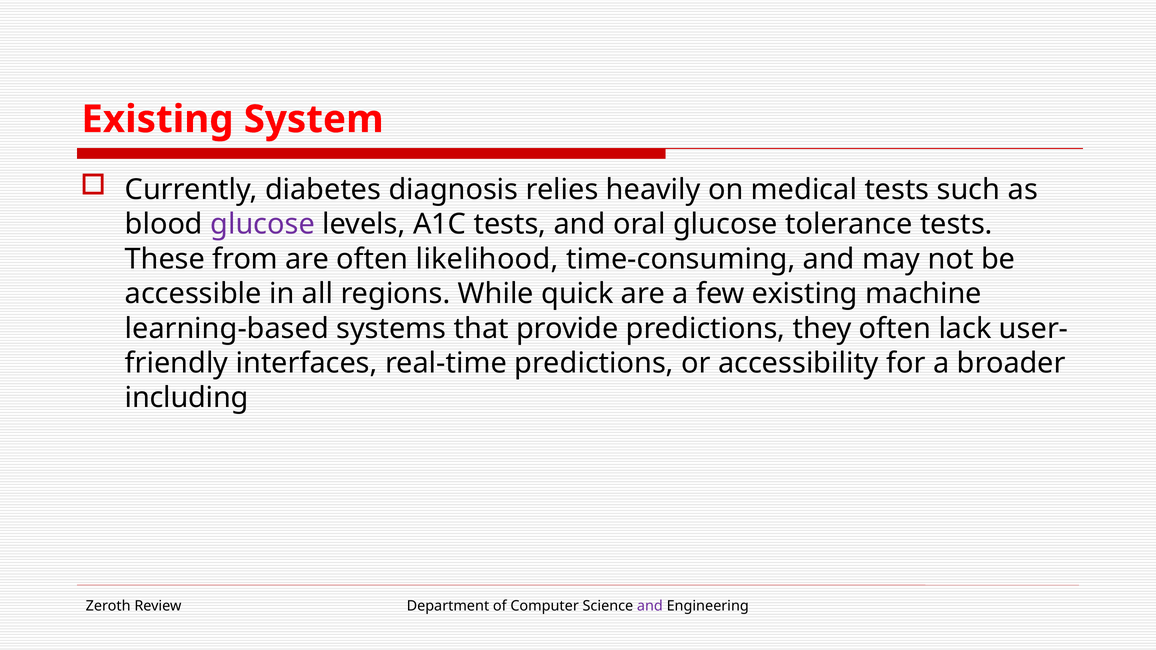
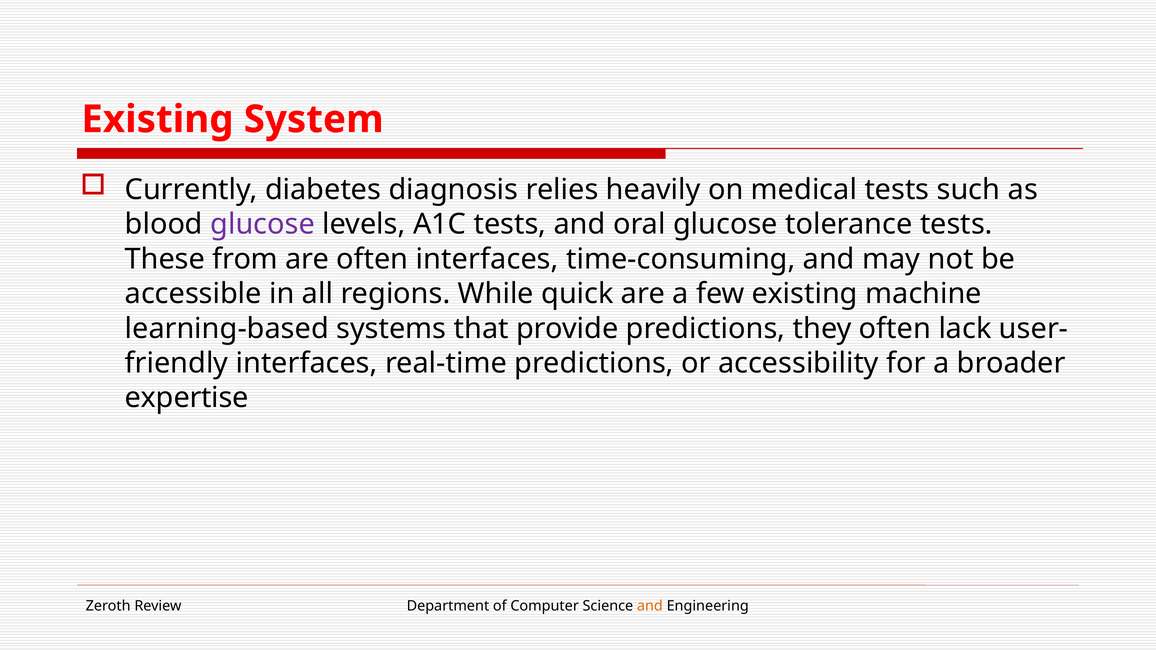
often likelihood: likelihood -> interfaces
including: including -> expertise
and at (650, 606) colour: purple -> orange
